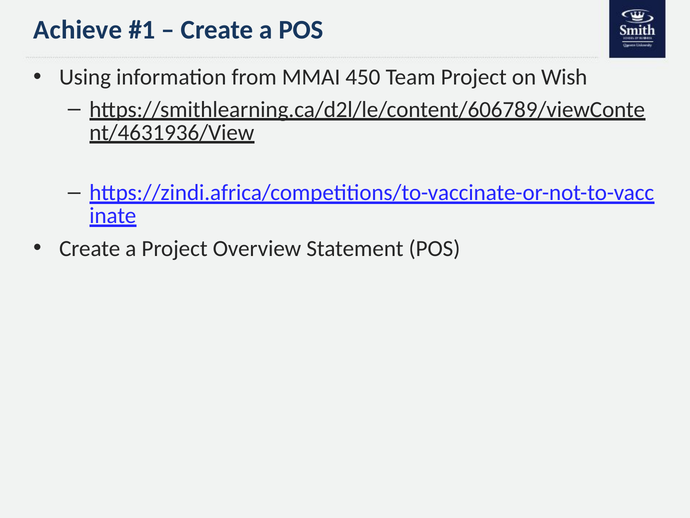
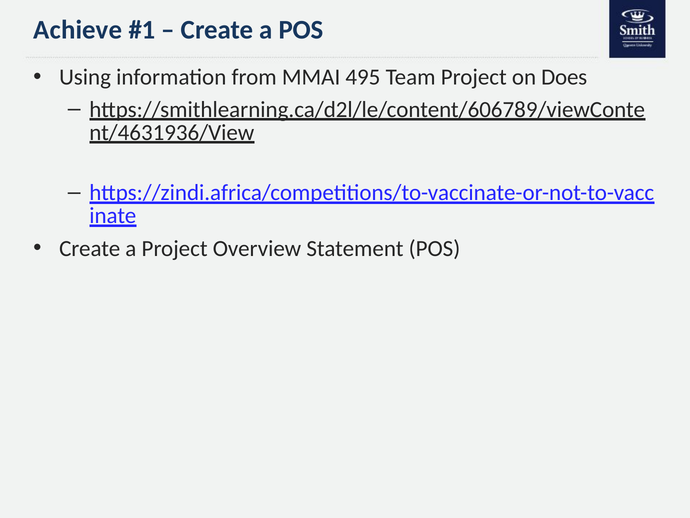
450: 450 -> 495
Wish: Wish -> Does
